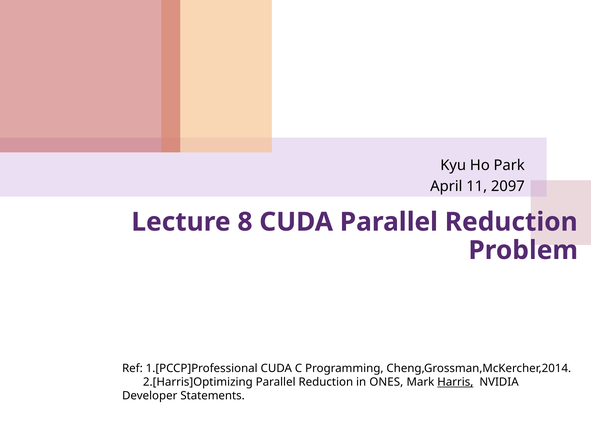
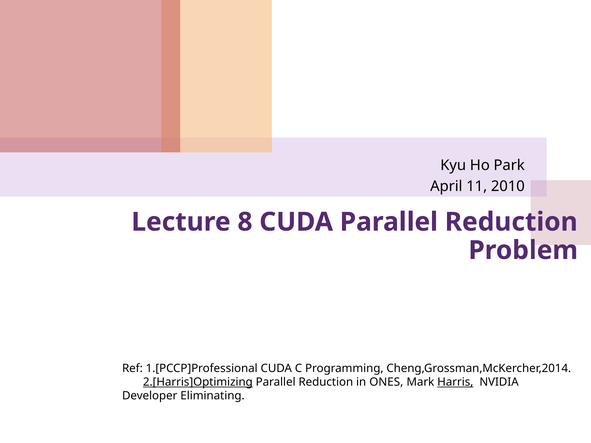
2097: 2097 -> 2010
2.[Harris]Optimizing underline: none -> present
Statements: Statements -> Eliminating
